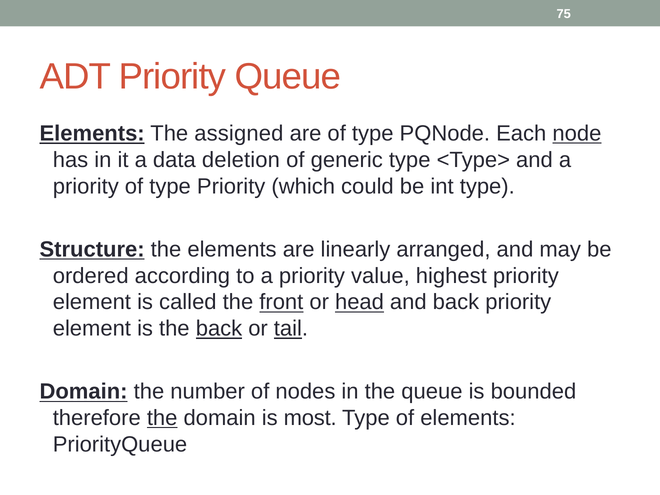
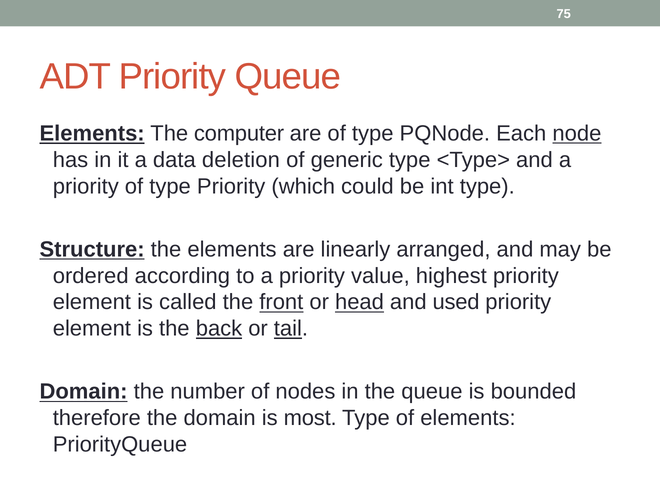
assigned: assigned -> computer
and back: back -> used
the at (162, 418) underline: present -> none
